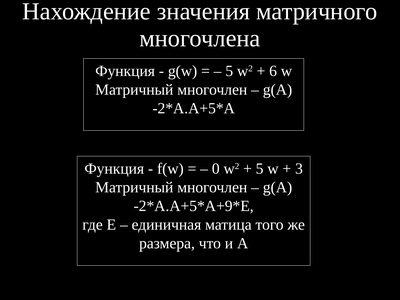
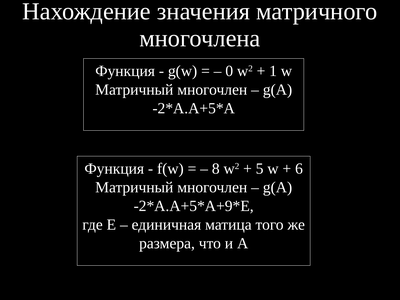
5 at (229, 71): 5 -> 0
6: 6 -> 1
0: 0 -> 8
3: 3 -> 6
